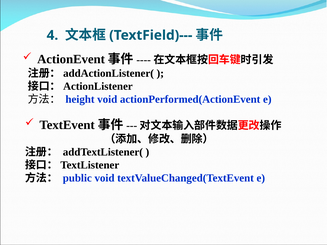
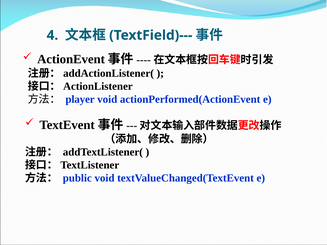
height: height -> player
